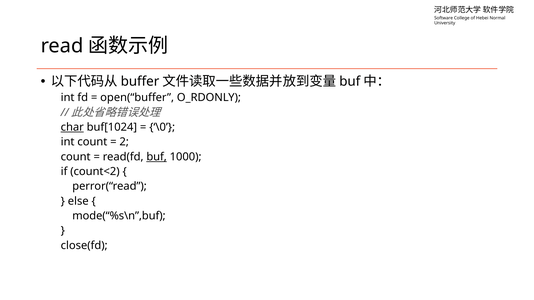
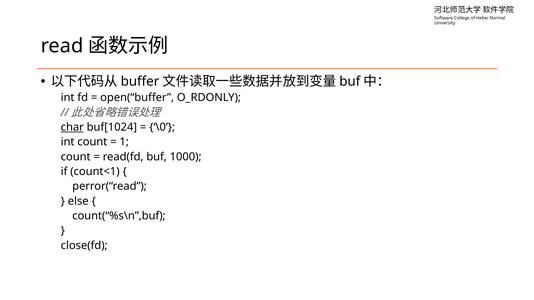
2: 2 -> 1
buf at (157, 157) underline: present -> none
count<2: count<2 -> count<1
mode(“%s\n”,buf: mode(“%s\n”,buf -> count(“%s\n”,buf
